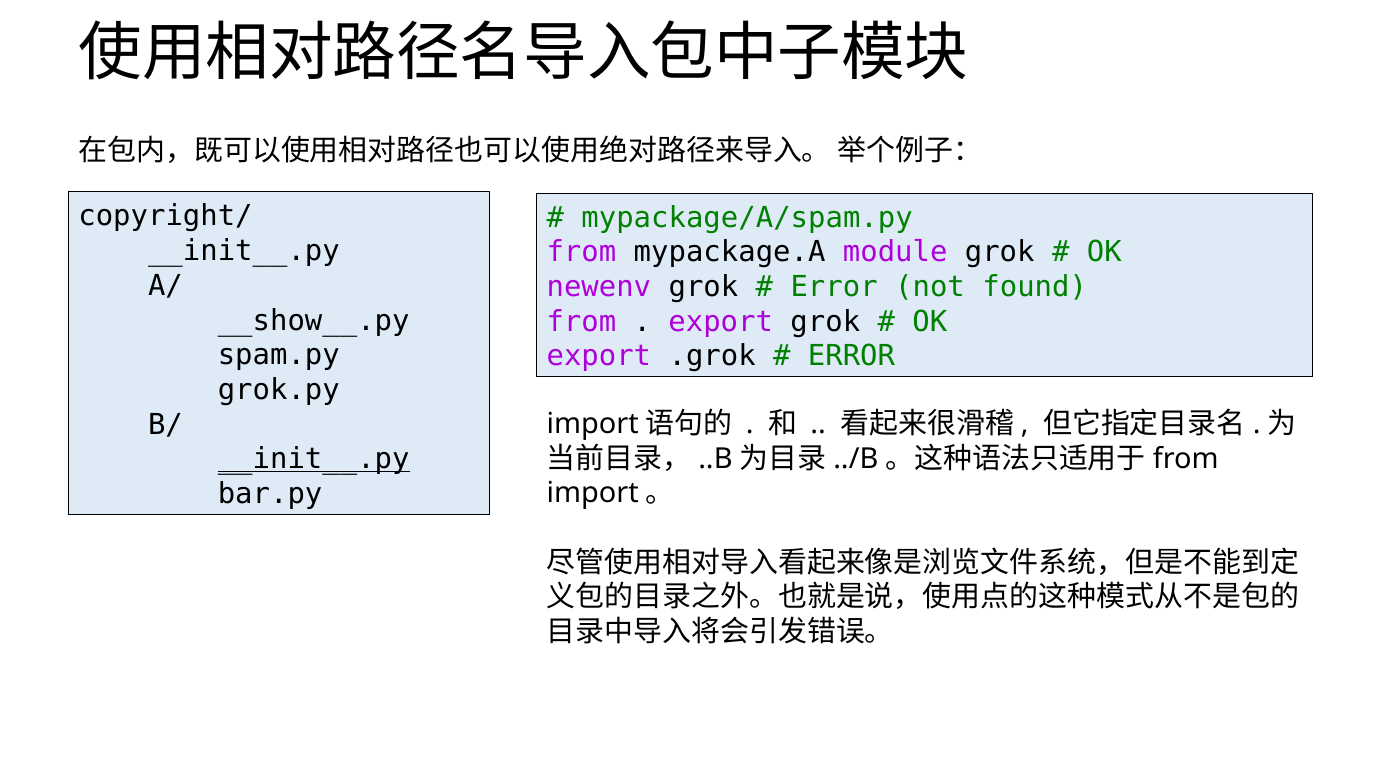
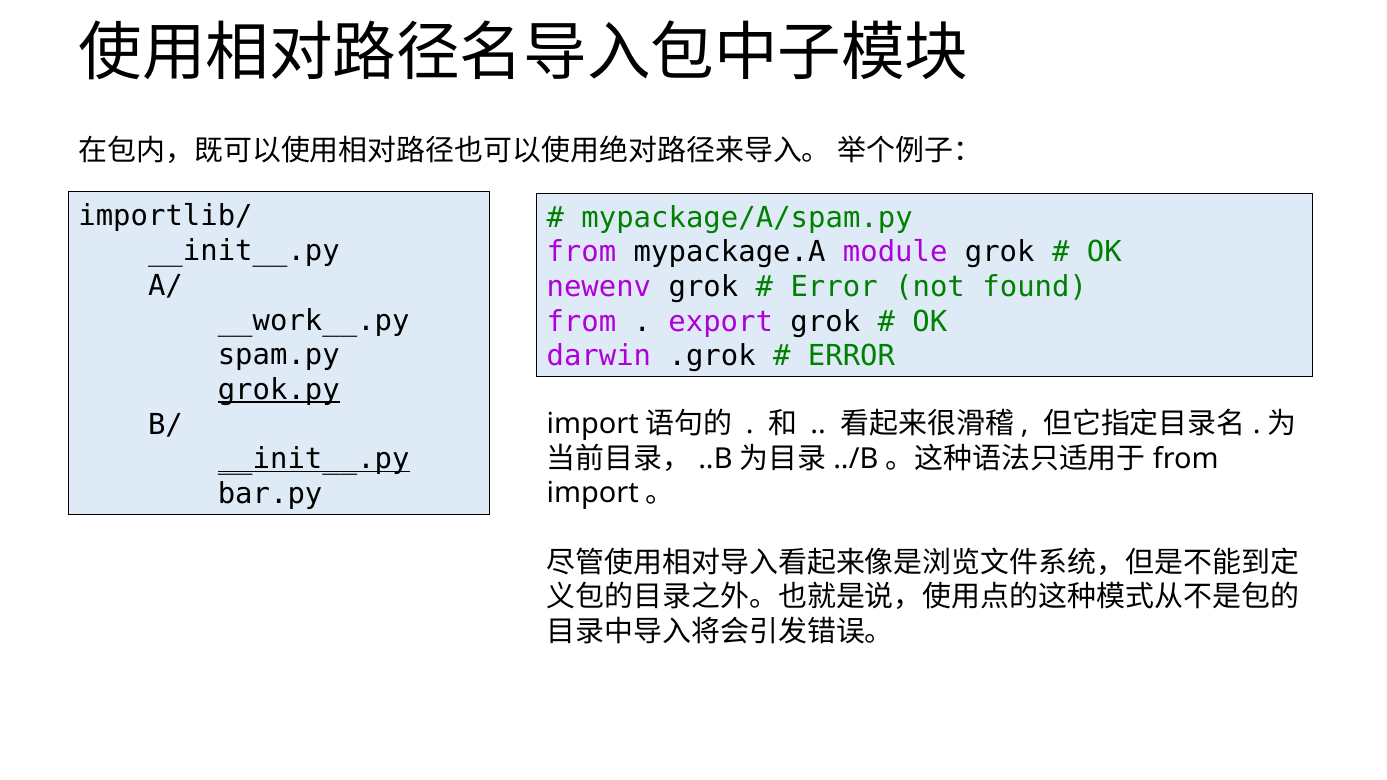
copyright/: copyright/ -> importlib/
__show__.py: __show__.py -> __work__.py
export at (599, 356): export -> darwin
grok.py underline: none -> present
